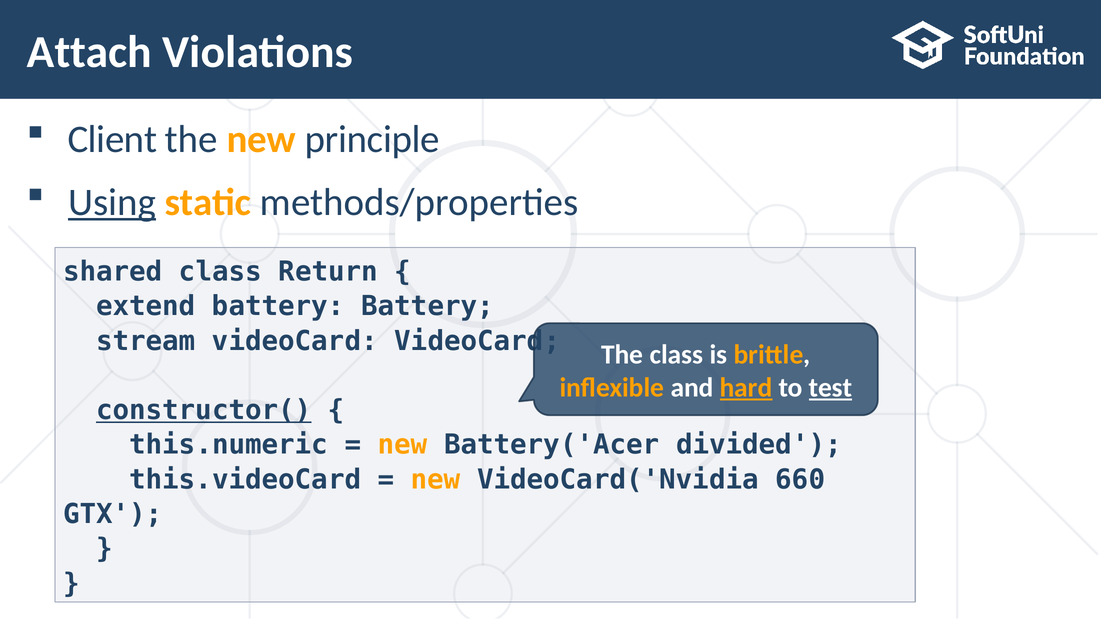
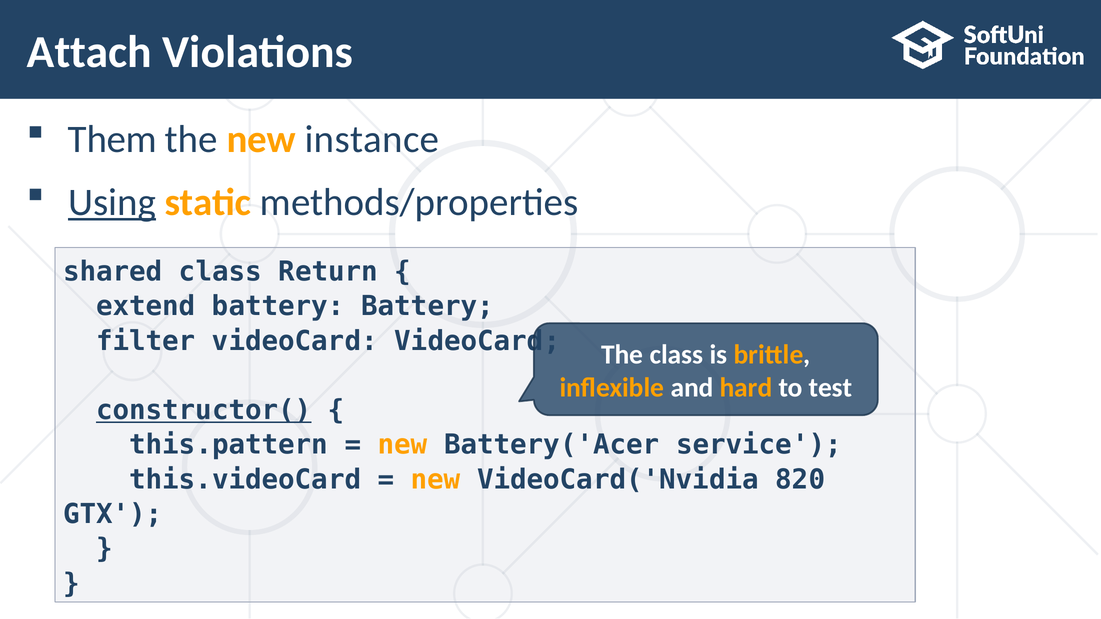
Client: Client -> Them
principle: principle -> instance
stream: stream -> filter
hard underline: present -> none
test underline: present -> none
this.numeric: this.numeric -> this.pattern
divided: divided -> service
660: 660 -> 820
